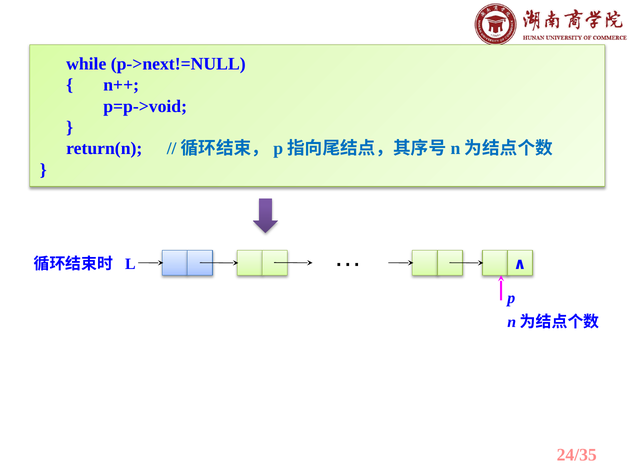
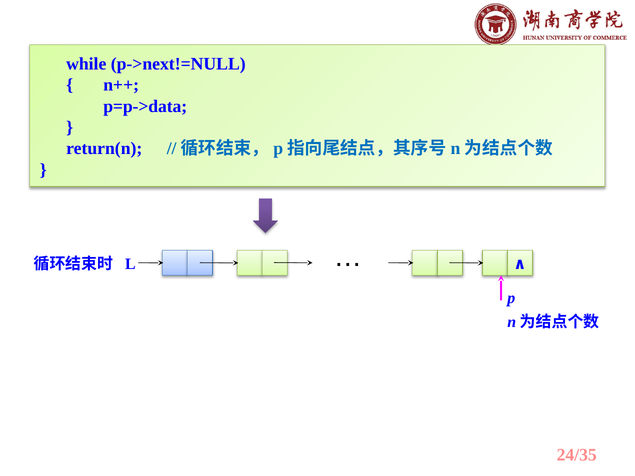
p=p->void: p=p->void -> p=p->data
